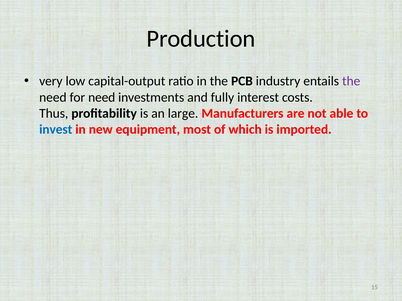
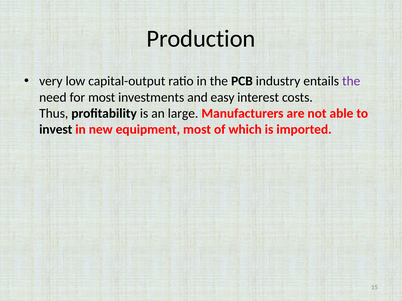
for need: need -> most
fully: fully -> easy
invest colour: blue -> black
